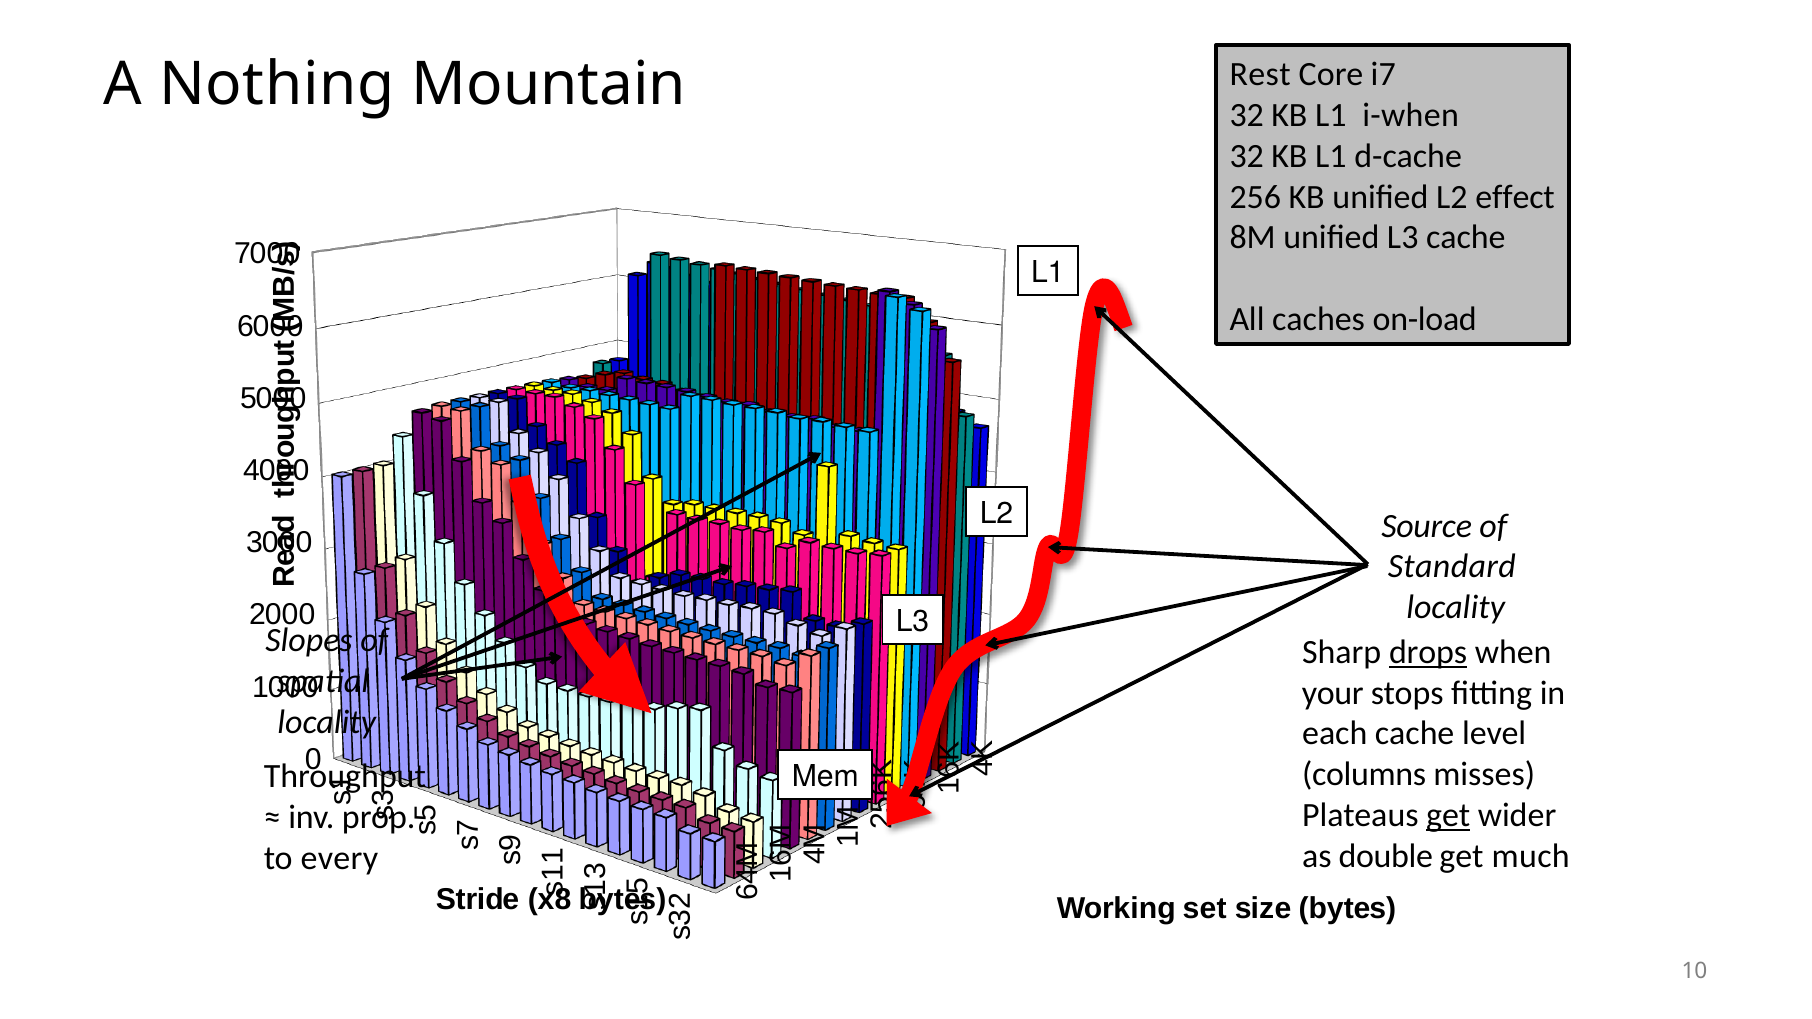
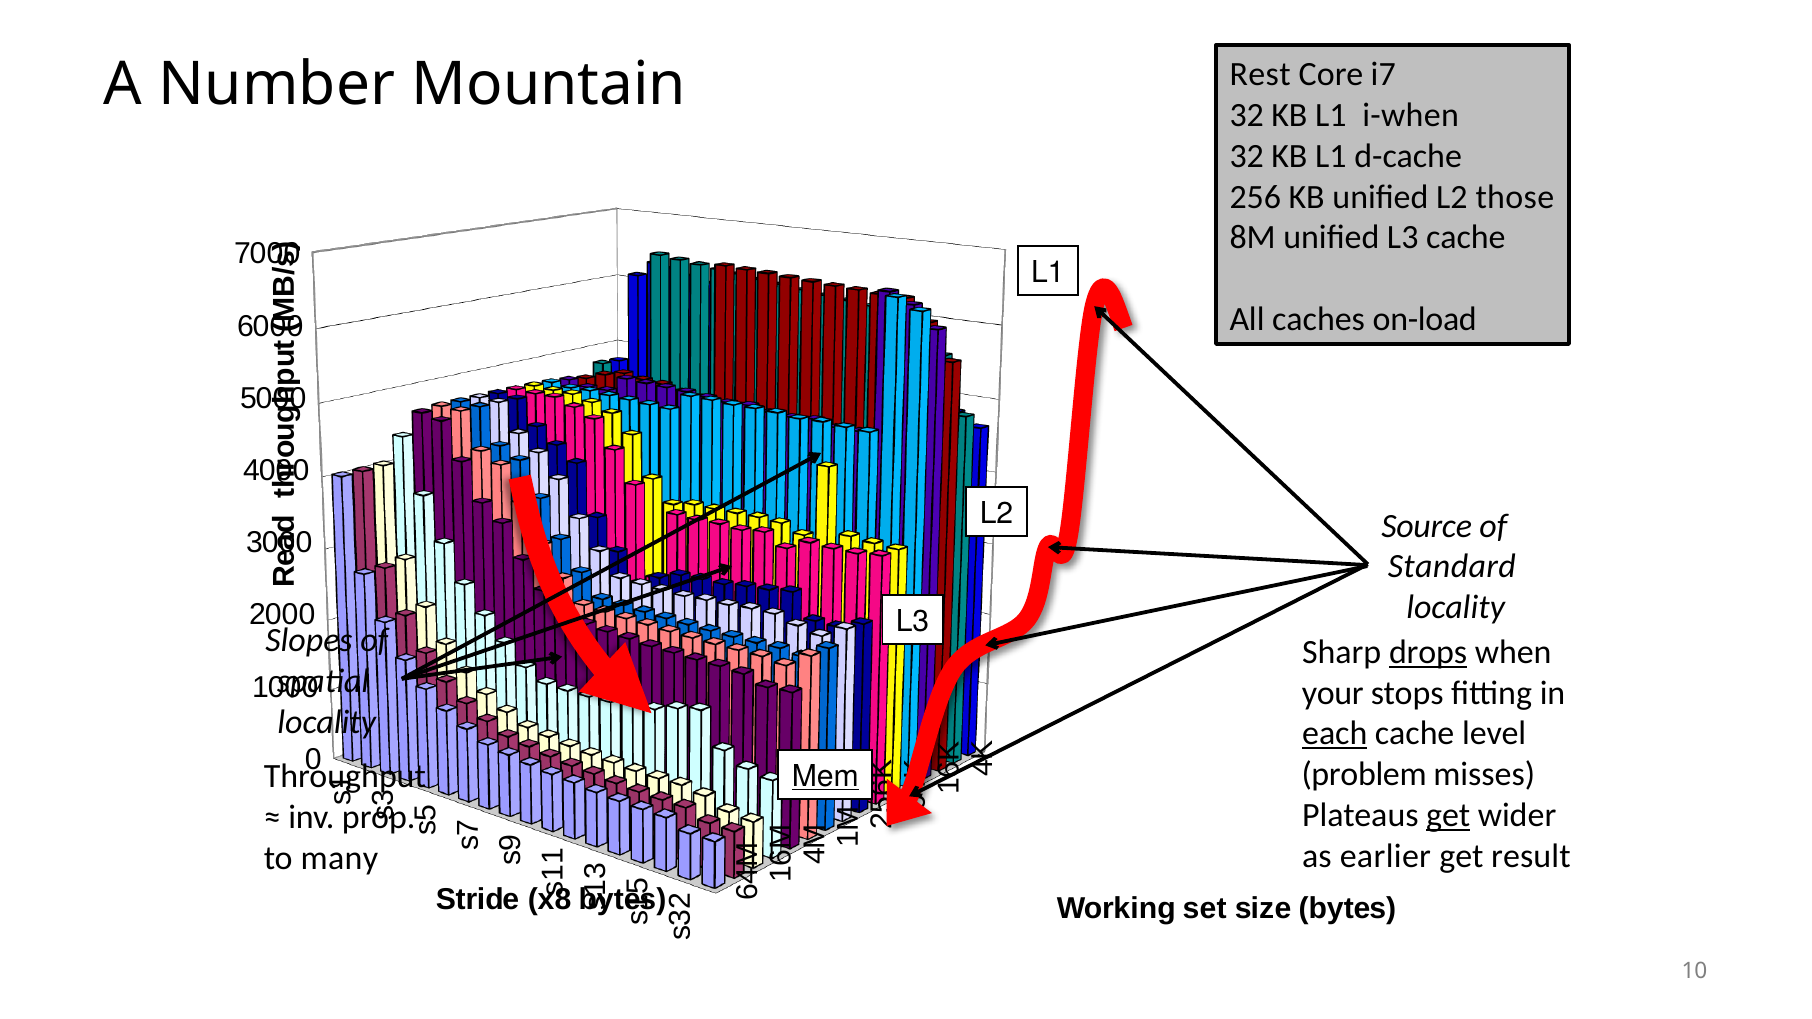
Nothing: Nothing -> Number
effect: effect -> those
each underline: none -> present
columns: columns -> problem
Mem underline: none -> present
double: double -> earlier
much: much -> result
every: every -> many
